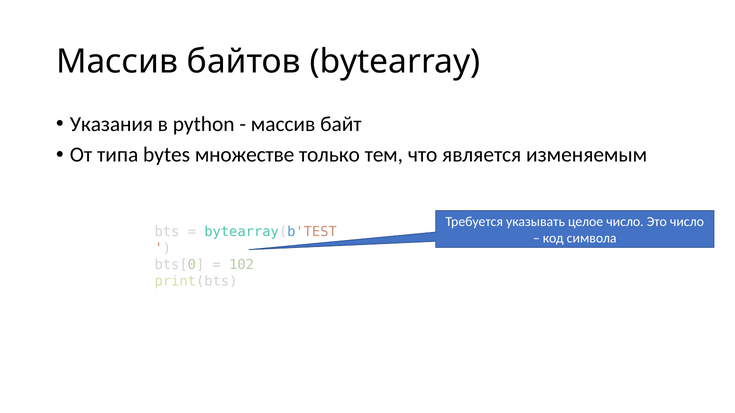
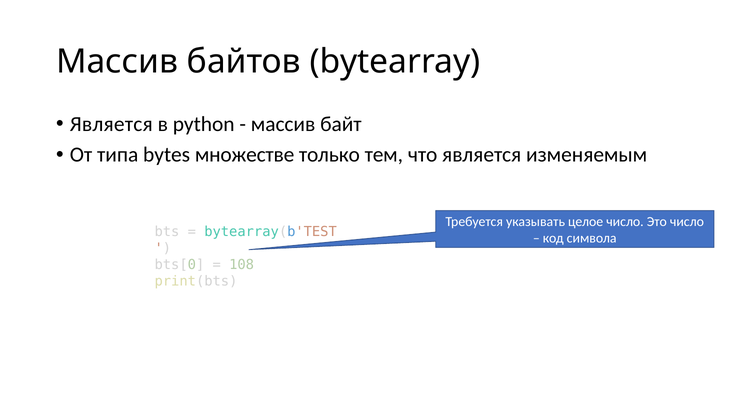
Указания at (111, 124): Указания -> Является
102: 102 -> 108
